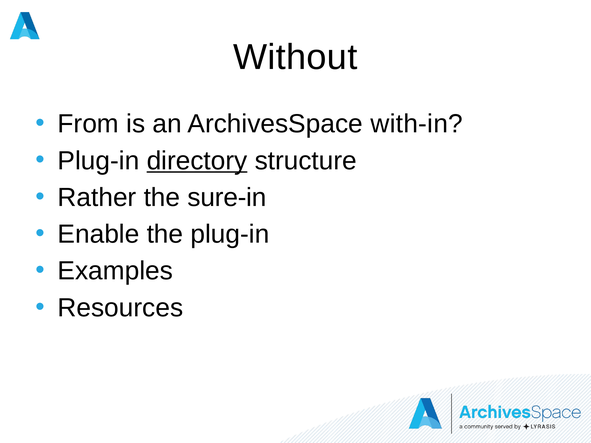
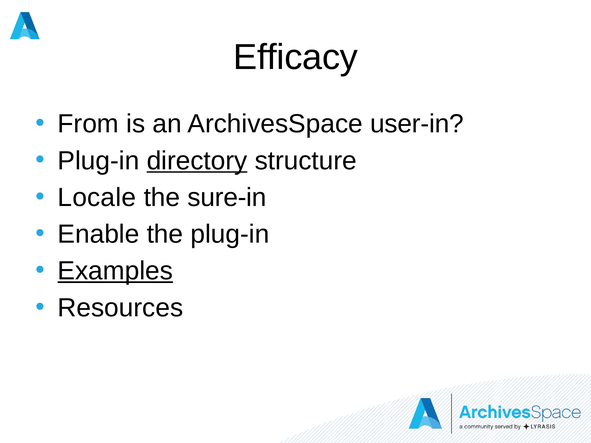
Without: Without -> Efficacy
with-in: with-in -> user-in
Rather: Rather -> Locale
Examples underline: none -> present
